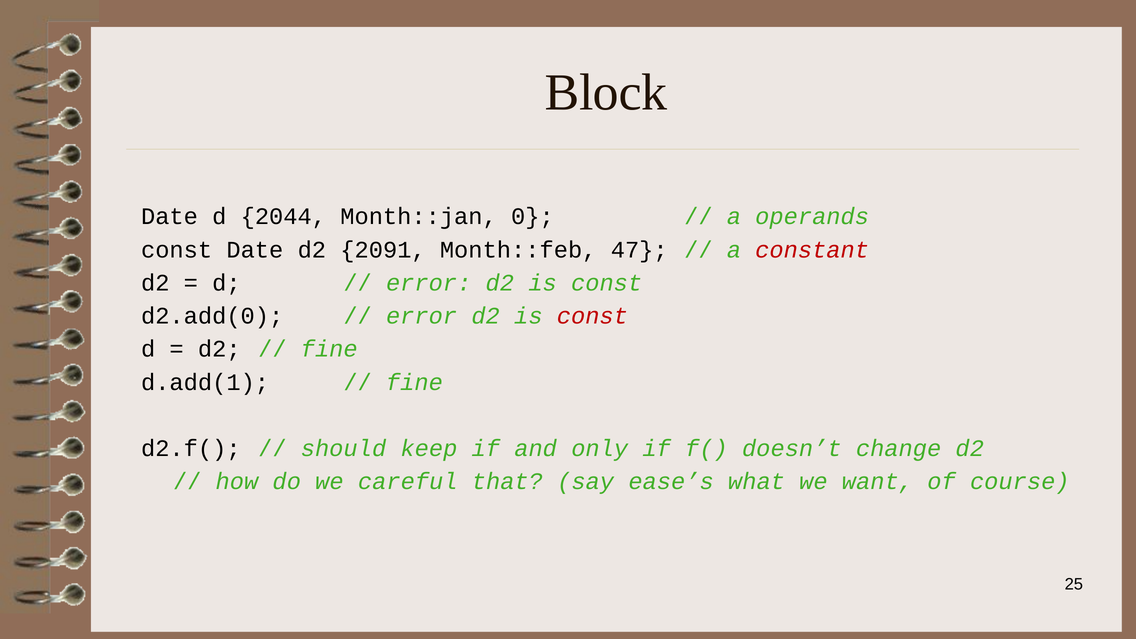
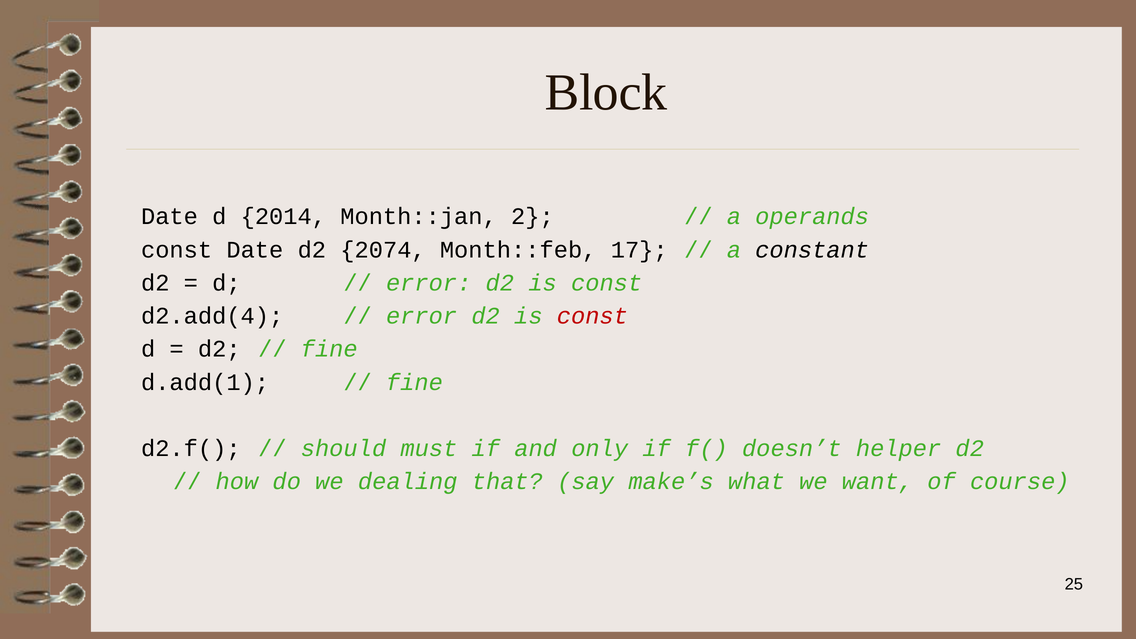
2044: 2044 -> 2014
0: 0 -> 2
2091: 2091 -> 2074
47: 47 -> 17
constant colour: red -> black
d2.add(0: d2.add(0 -> d2.add(4
keep: keep -> must
change: change -> helper
careful: careful -> dealing
ease’s: ease’s -> make’s
